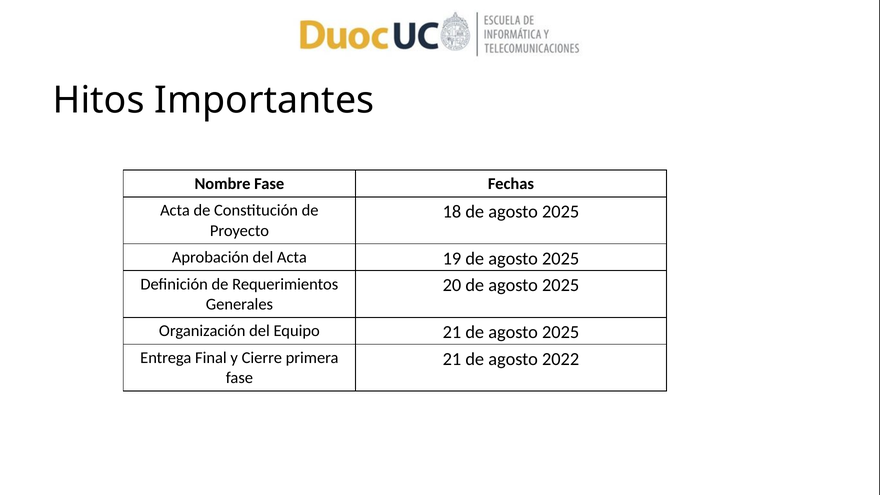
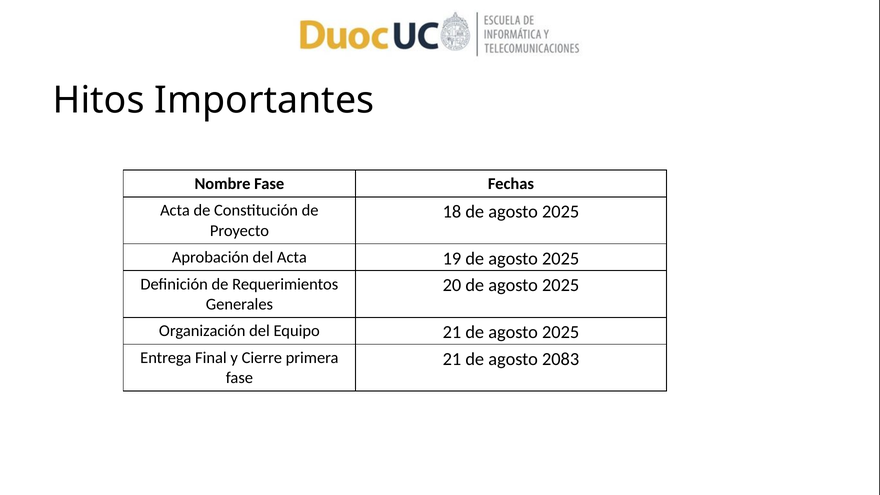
2022: 2022 -> 2083
